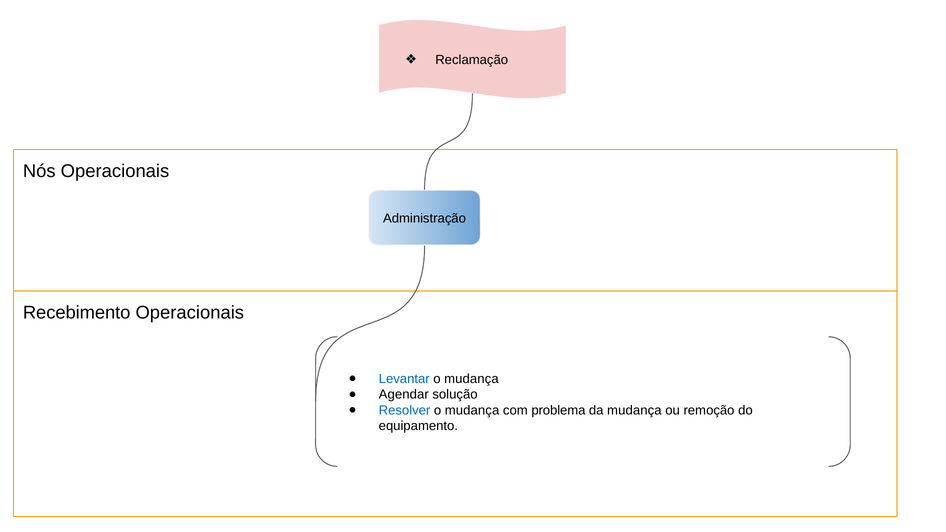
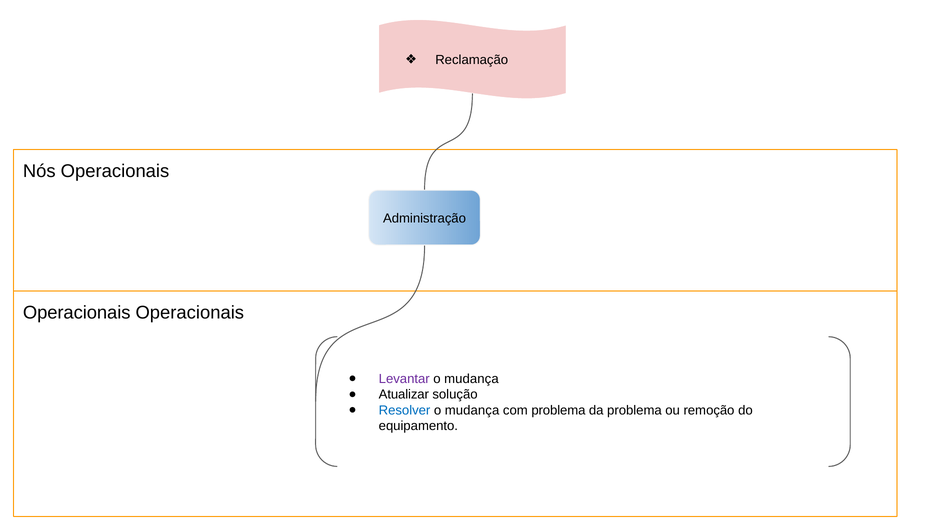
Recebimento at (77, 313): Recebimento -> Operacionais
Levantar colour: blue -> purple
Agendar: Agendar -> Atualizar
da mudança: mudança -> problema
